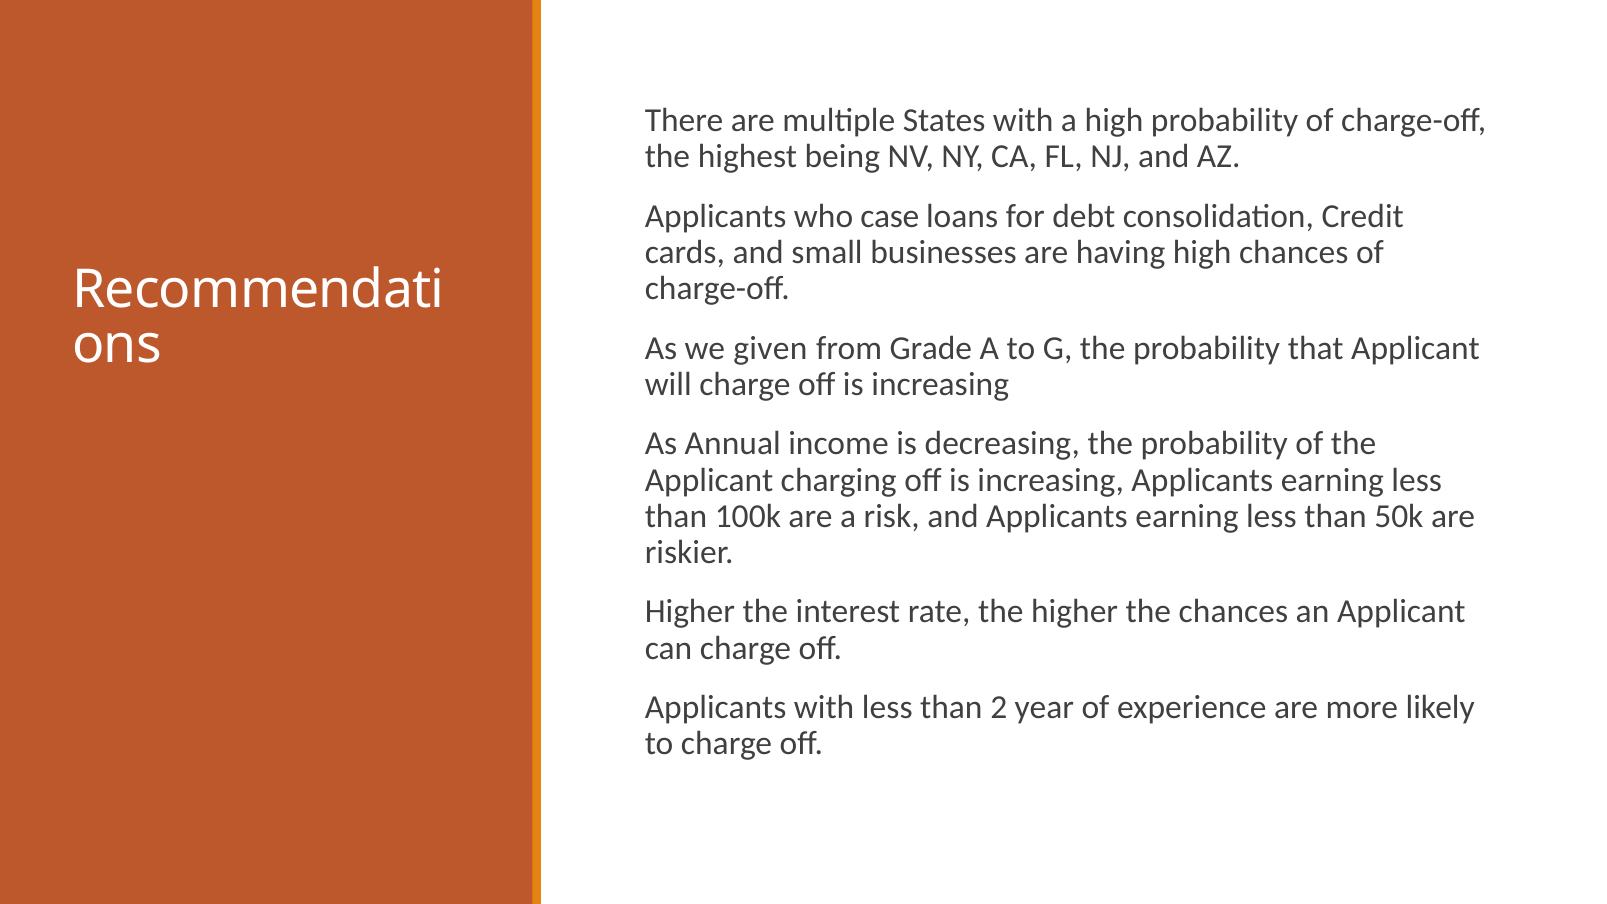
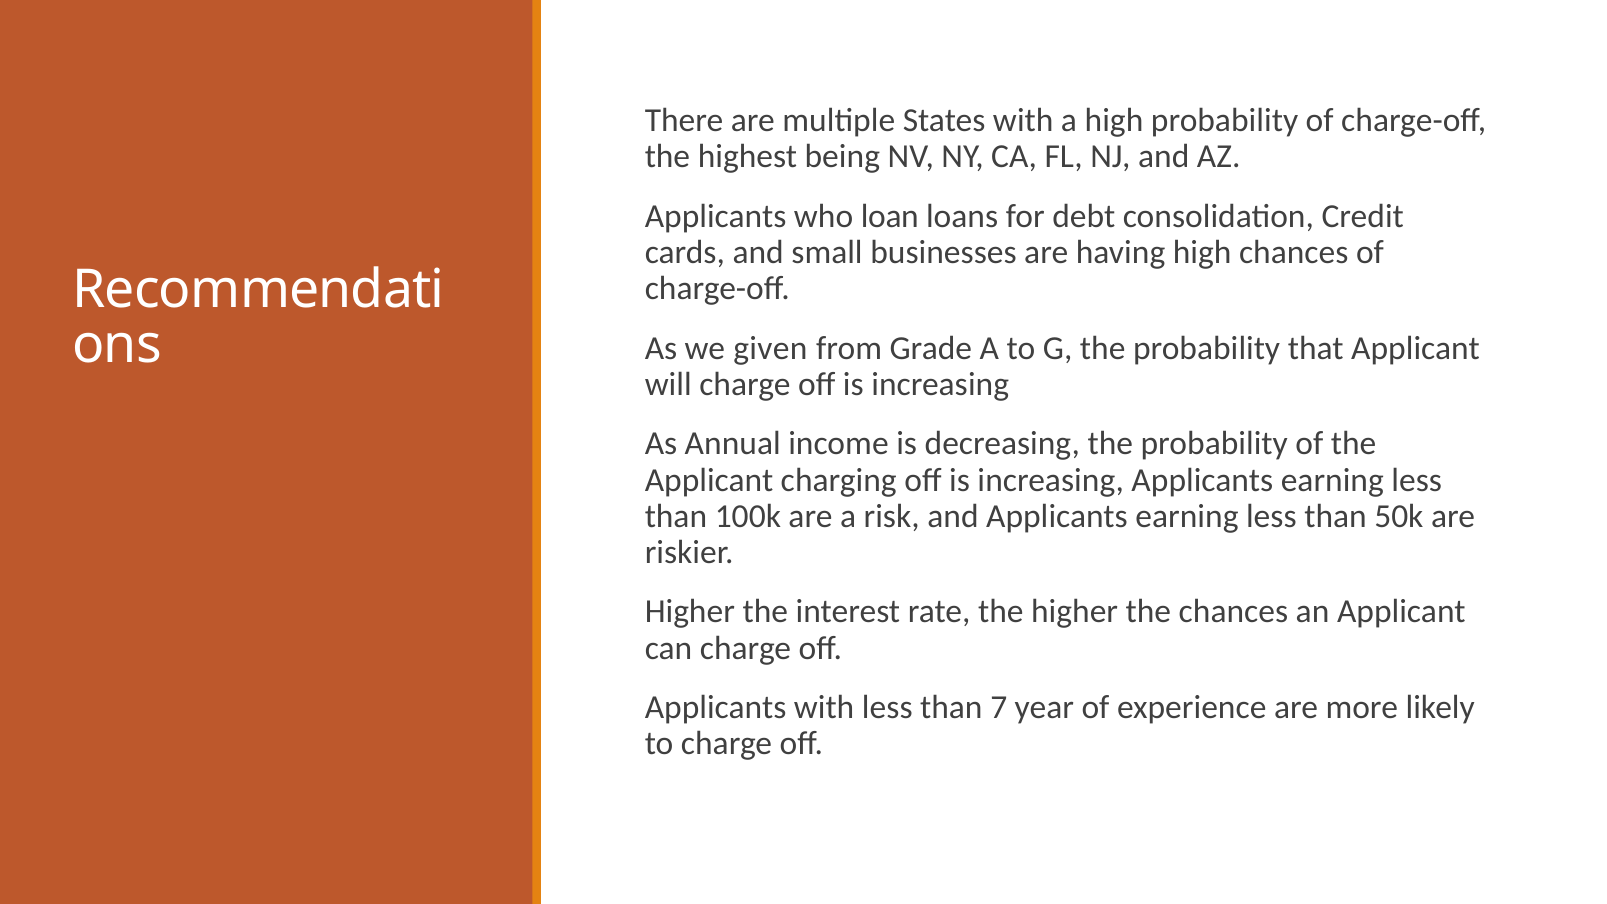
case: case -> loan
2: 2 -> 7
